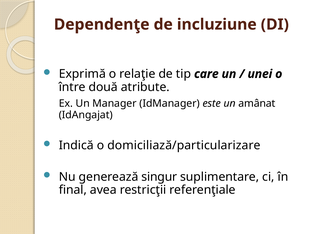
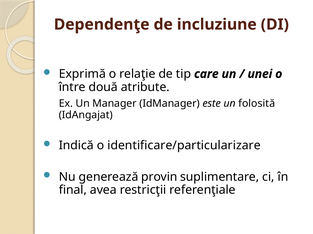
amânat: amânat -> folosită
domiciliază/particularizare: domiciliază/particularizare -> identificare/particularizare
singur: singur -> provin
